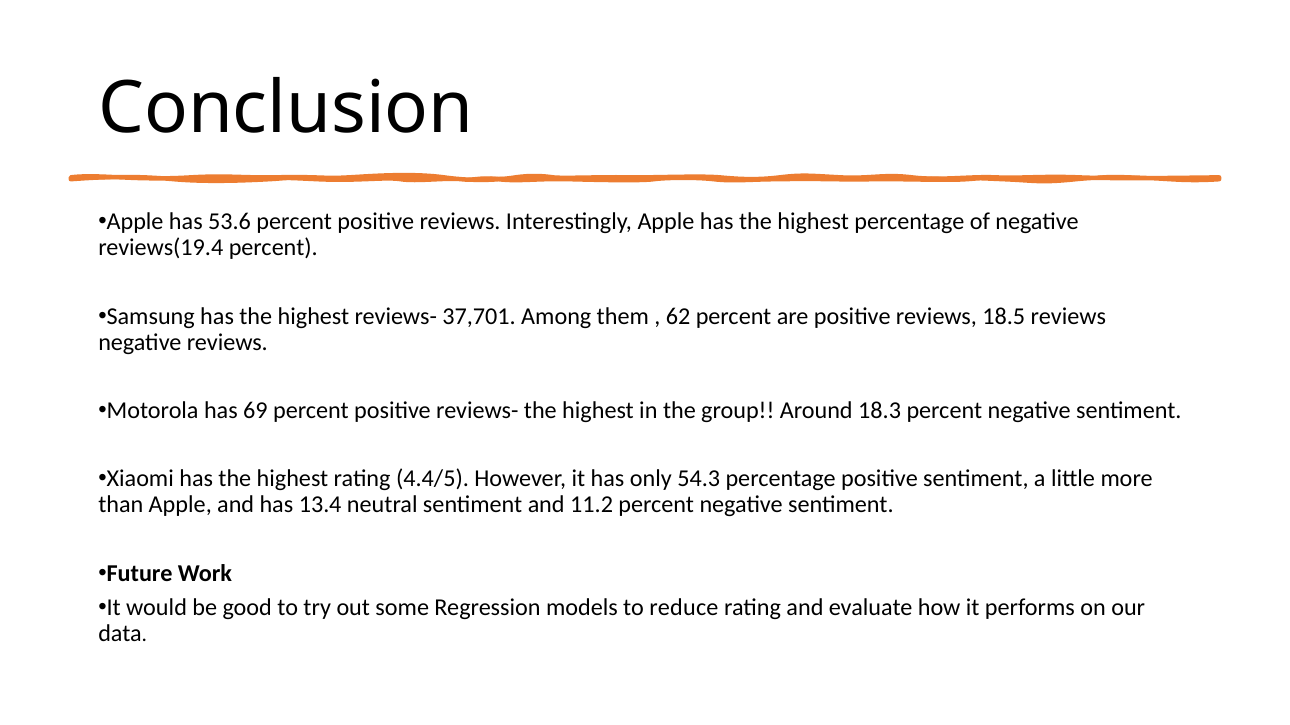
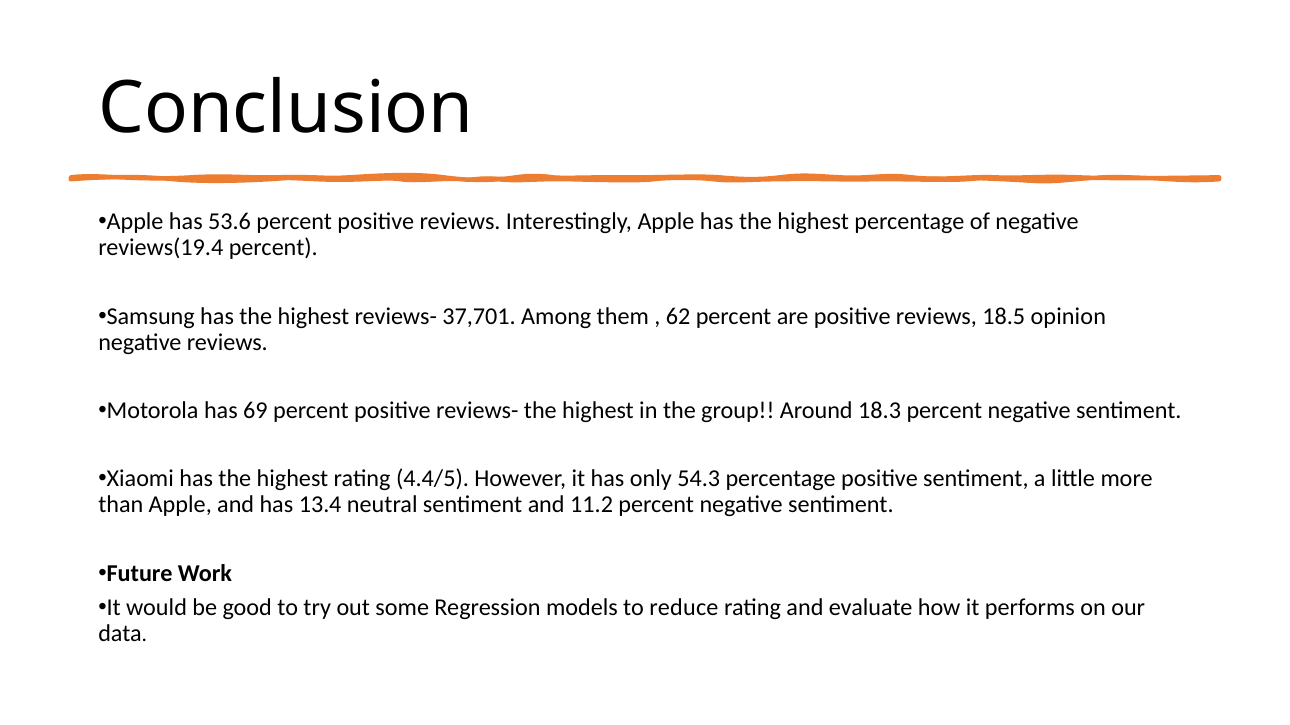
18.5 reviews: reviews -> opinion
